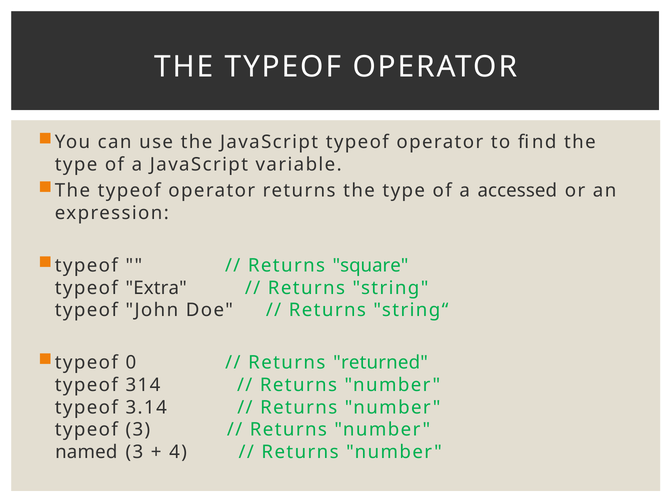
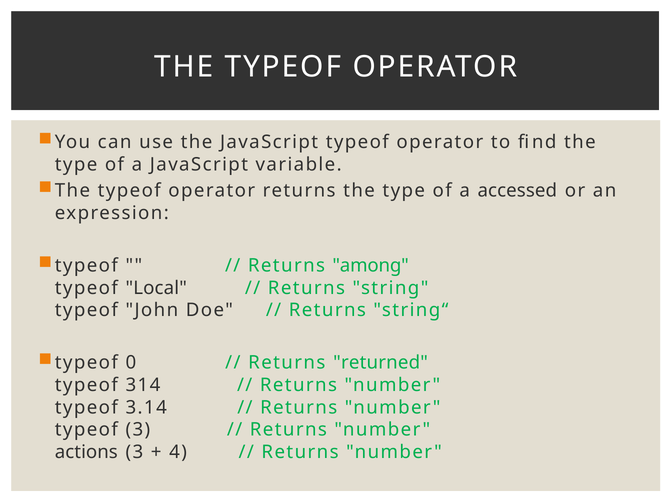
square: square -> among
Extra: Extra -> Local
named: named -> actions
